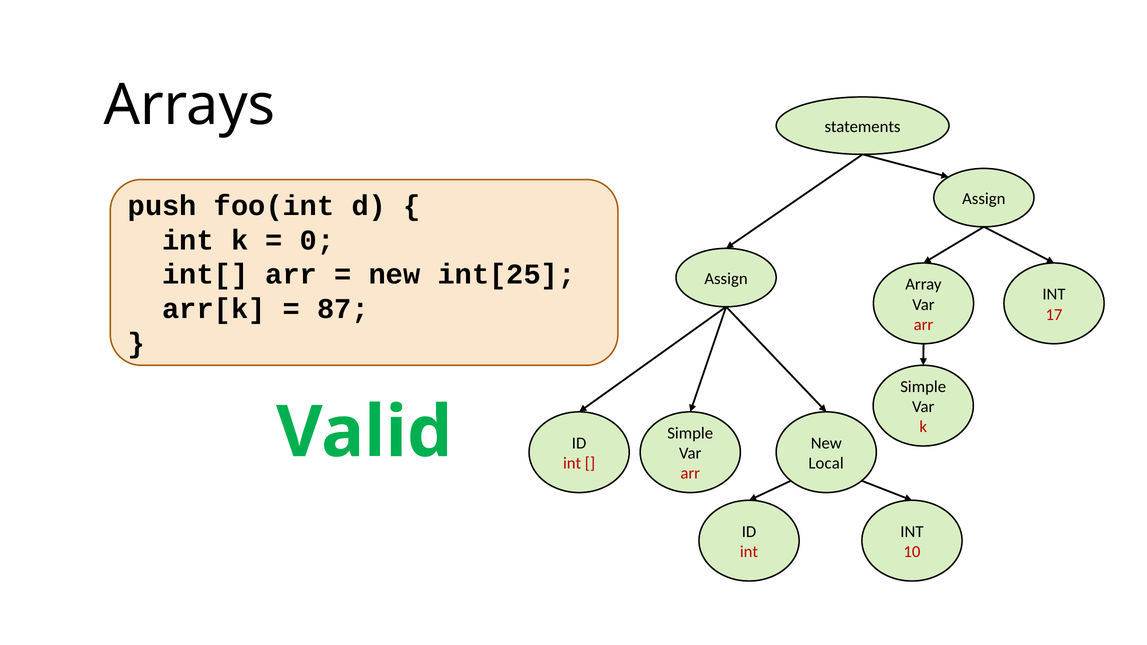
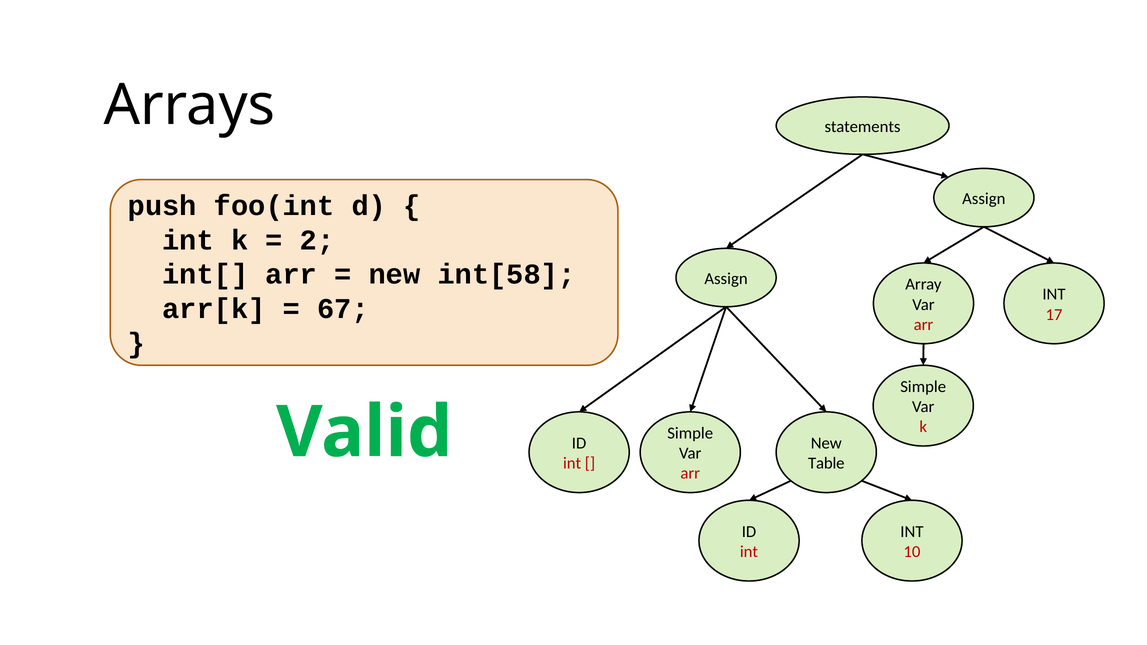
0: 0 -> 2
int[25: int[25 -> int[58
87: 87 -> 67
Local: Local -> Table
